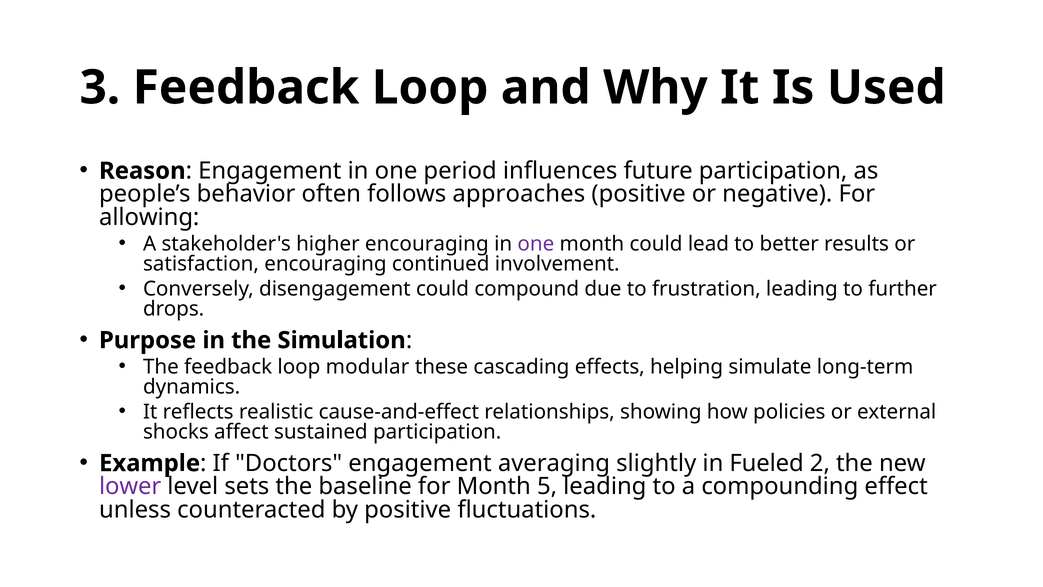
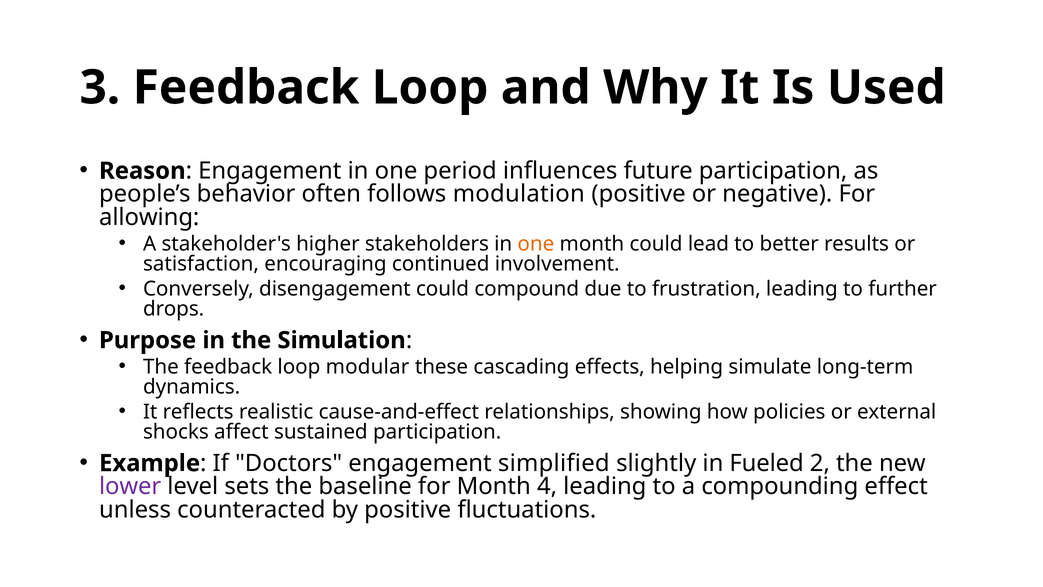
approaches: approaches -> modulation
higher encouraging: encouraging -> stakeholders
one at (536, 244) colour: purple -> orange
averaging: averaging -> simplified
5: 5 -> 4
